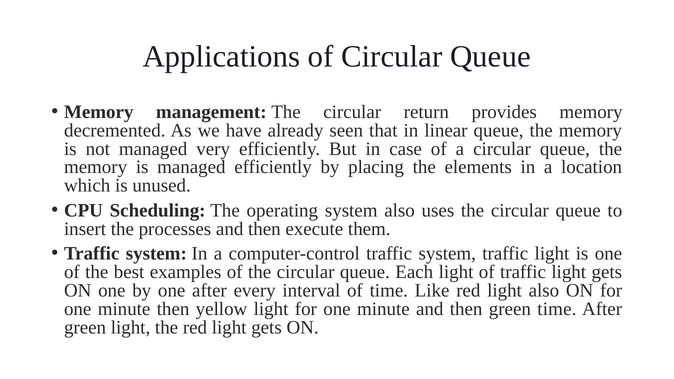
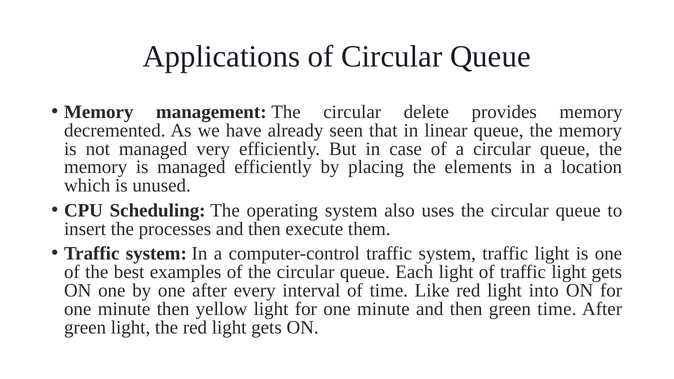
return: return -> delete
light also: also -> into
